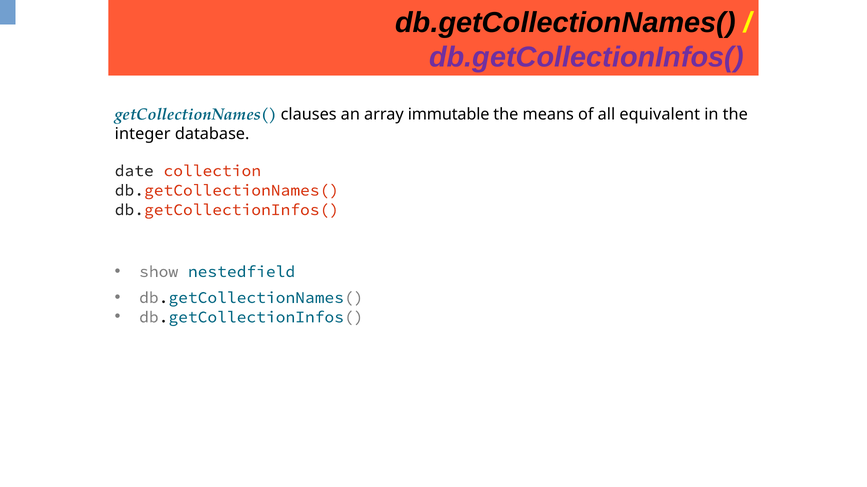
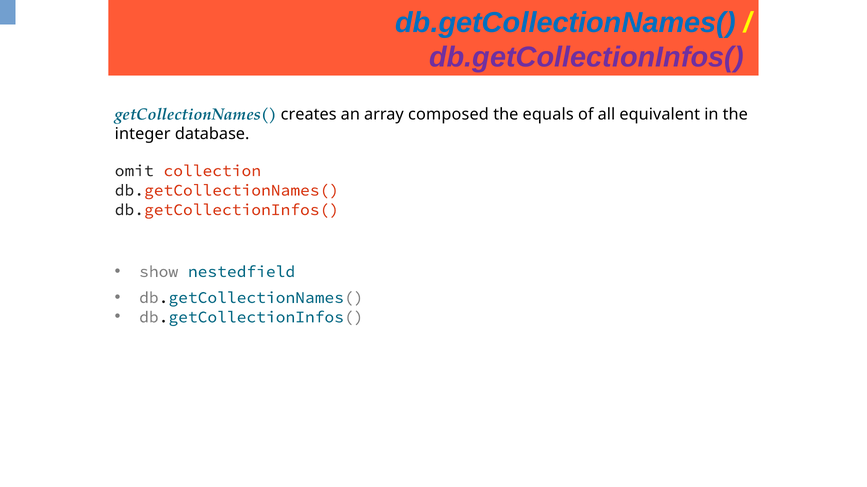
db.getCollectionNames( at (566, 23) colour: black -> blue
clauses: clauses -> creates
immutable: immutable -> composed
means: means -> equals
date: date -> omit
